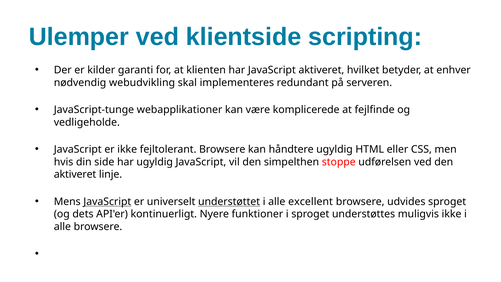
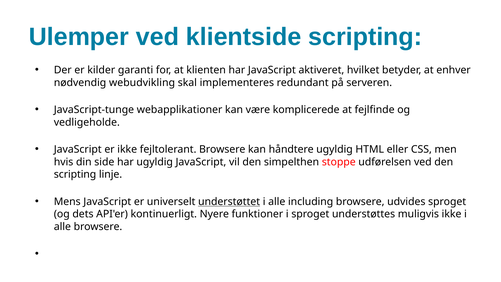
aktiveret at (75, 174): aktiveret -> scripting
JavaScript at (107, 202) underline: present -> none
excellent: excellent -> including
